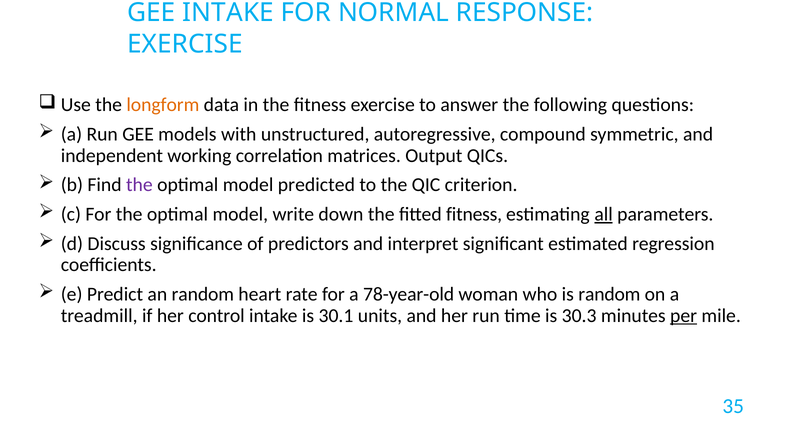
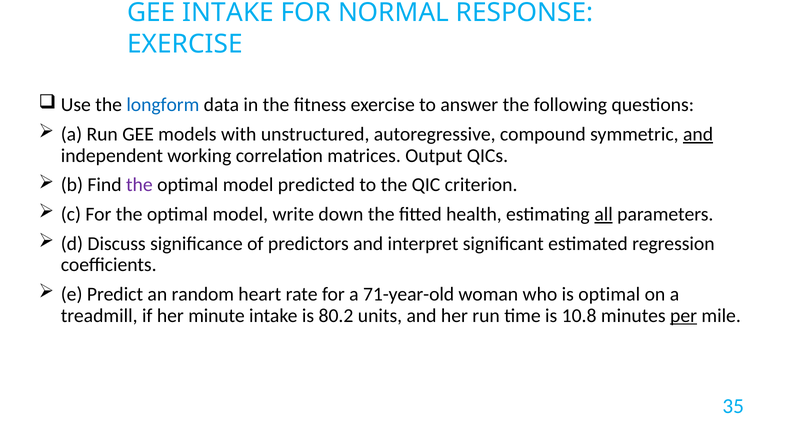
longform colour: orange -> blue
and at (698, 134) underline: none -> present
fitted fitness: fitness -> health
78-year-old: 78-year-old -> 71-year-old
is random: random -> optimal
control: control -> minute
30.1: 30.1 -> 80.2
30.3: 30.3 -> 10.8
